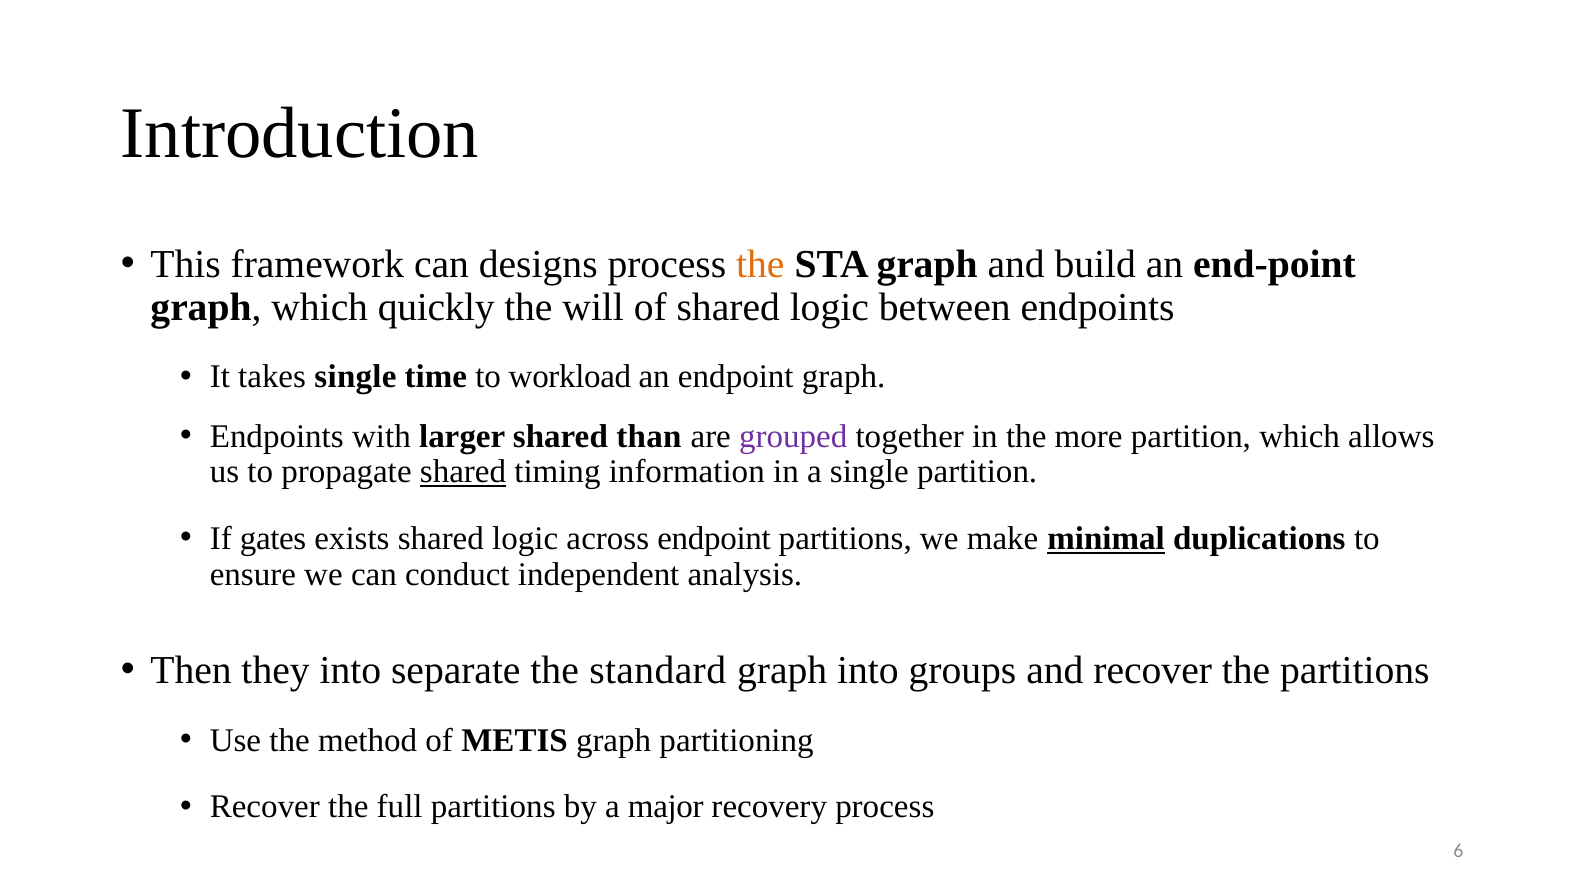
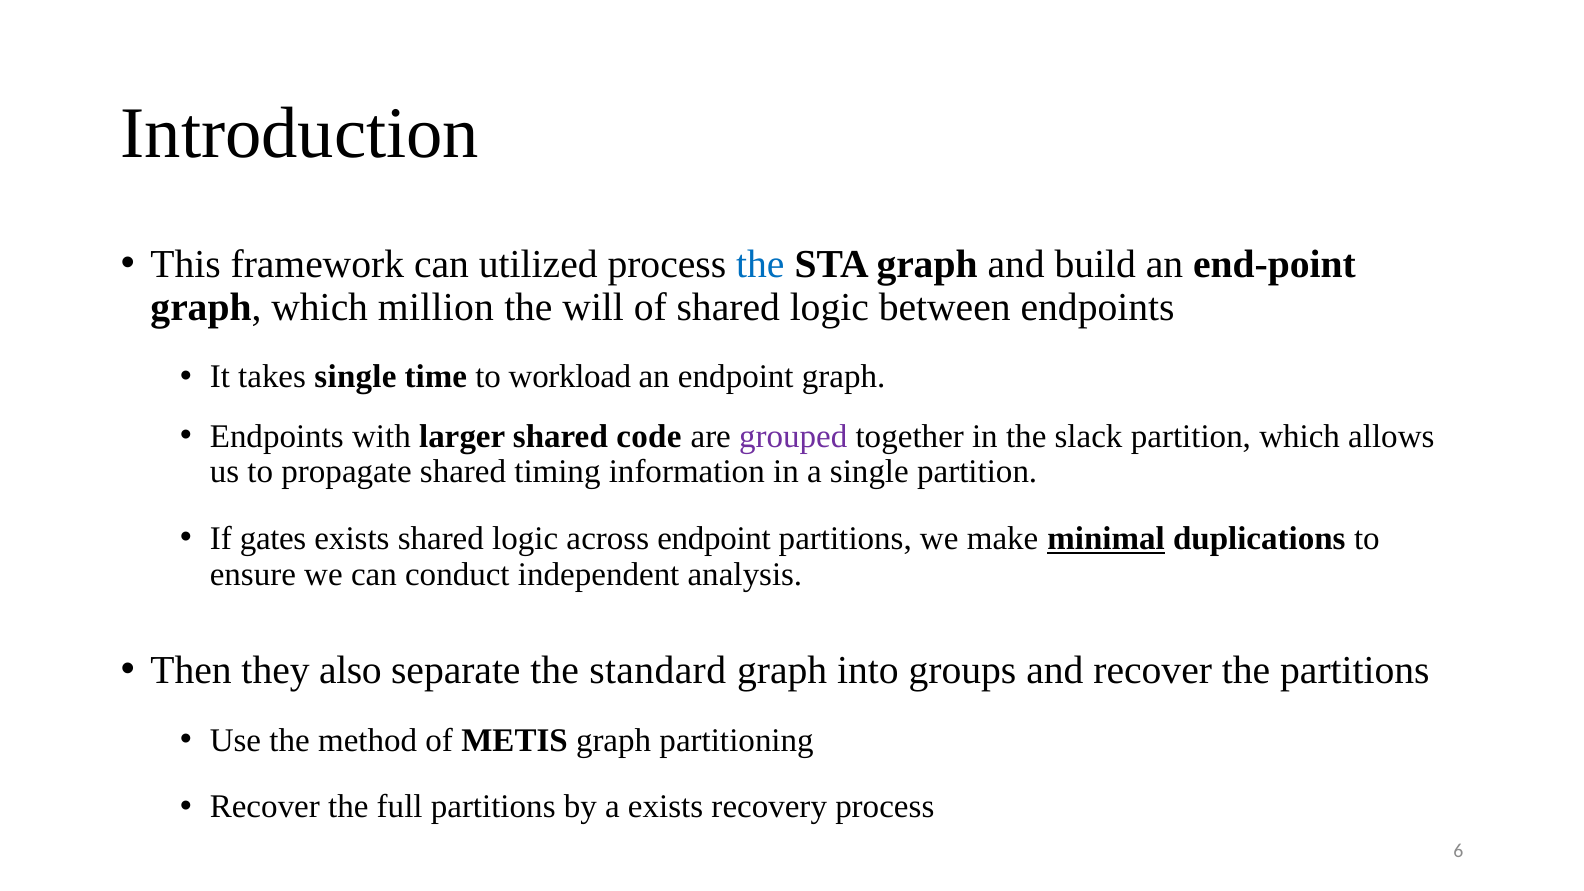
designs: designs -> utilized
the at (760, 264) colour: orange -> blue
quickly: quickly -> million
than: than -> code
more: more -> slack
shared at (463, 472) underline: present -> none
they into: into -> also
a major: major -> exists
